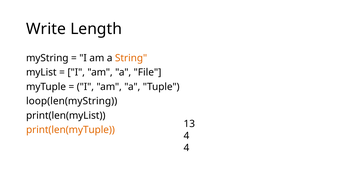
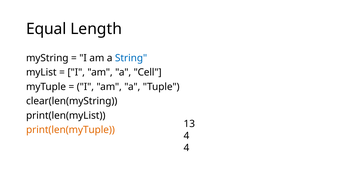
Write: Write -> Equal
String colour: orange -> blue
File: File -> Cell
loop(len(myString: loop(len(myString -> clear(len(myString
